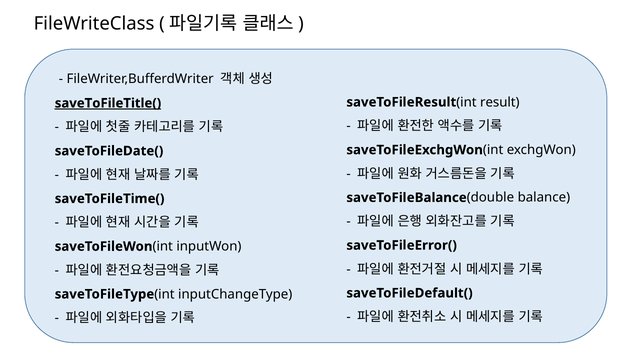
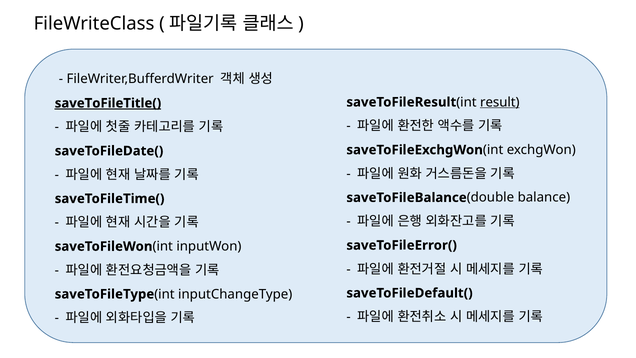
result underline: none -> present
